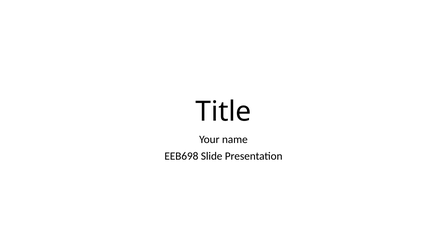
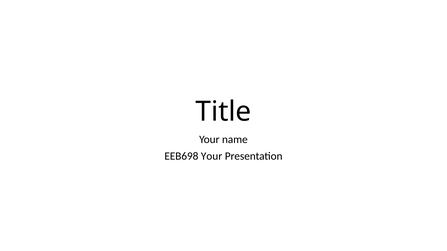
EEB698 Slide: Slide -> Your
